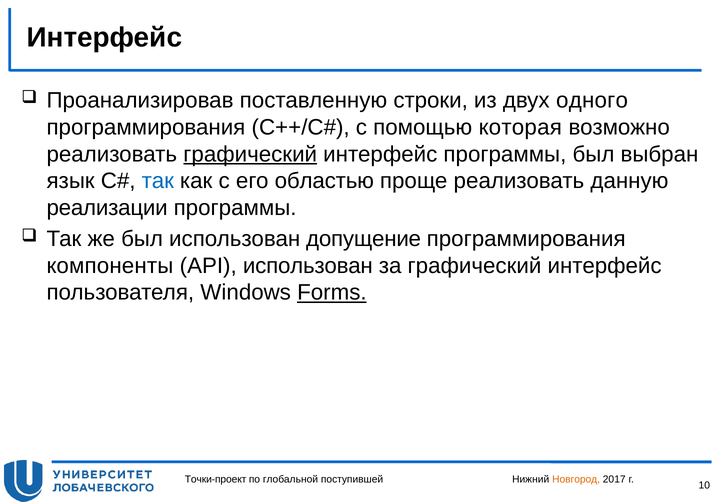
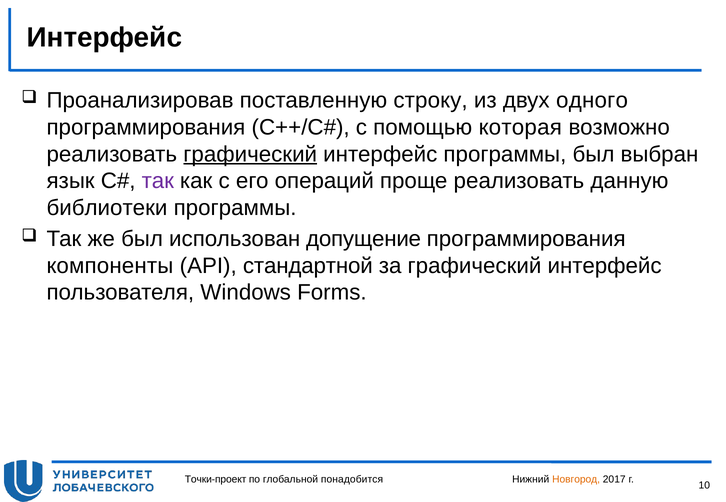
строки: строки -> строку
так at (158, 181) colour: blue -> purple
областью: областью -> операций
реализации: реализации -> библиотеки
API использован: использован -> стандартной
Forms underline: present -> none
поступившей: поступившей -> понадобится
